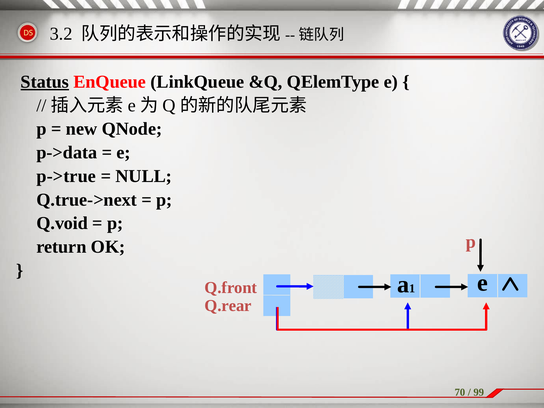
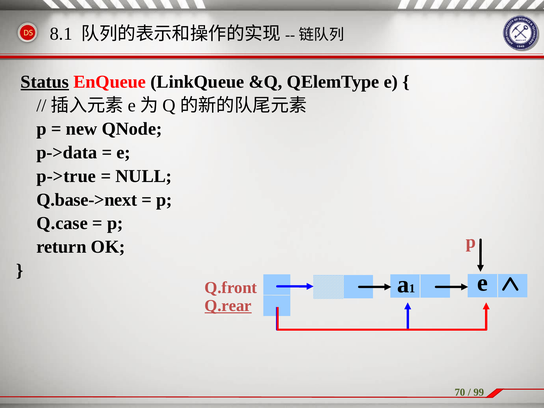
3.2: 3.2 -> 8.1
Q.true->next: Q.true->next -> Q.base->next
Q.void: Q.void -> Q.case
Q.rear underline: none -> present
